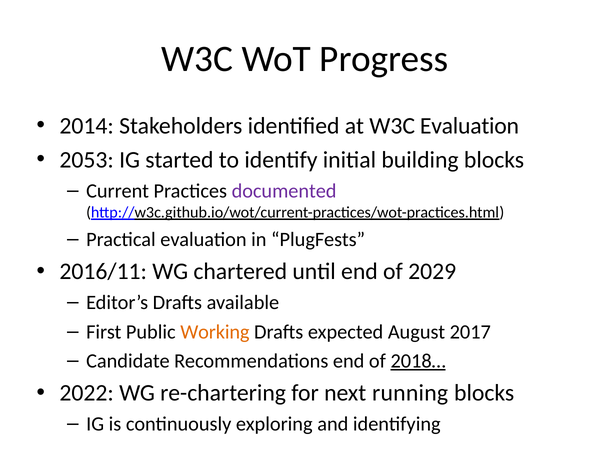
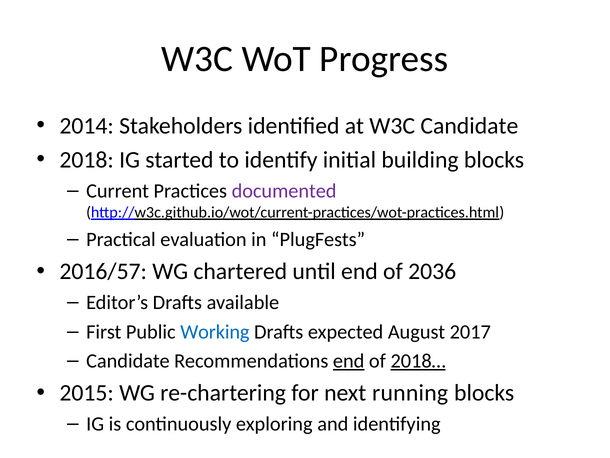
W3C Evaluation: Evaluation -> Candidate
2053: 2053 -> 2018
2016/11: 2016/11 -> 2016/57
2029: 2029 -> 2036
Working colour: orange -> blue
end at (349, 361) underline: none -> present
2022: 2022 -> 2015
